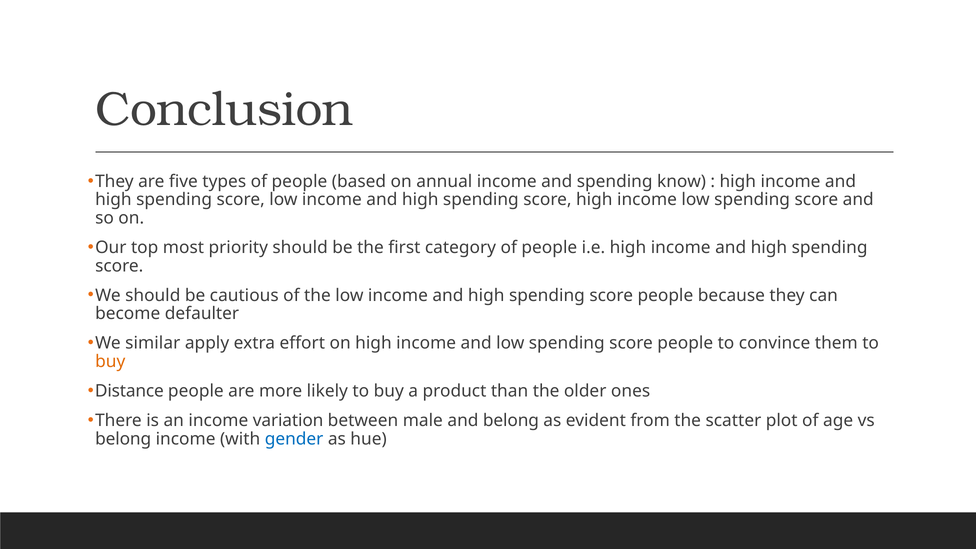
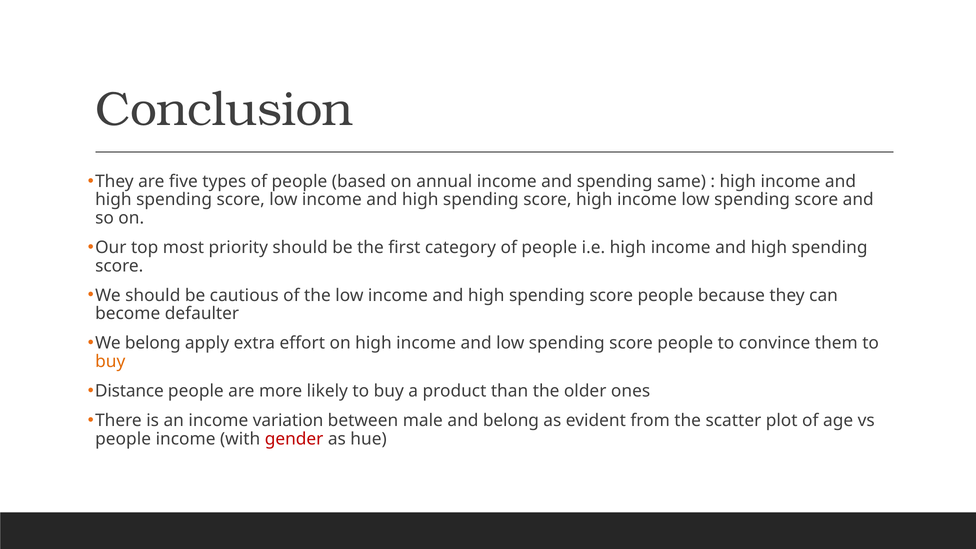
know: know -> same
We similar: similar -> belong
belong at (123, 439): belong -> people
gender colour: blue -> red
